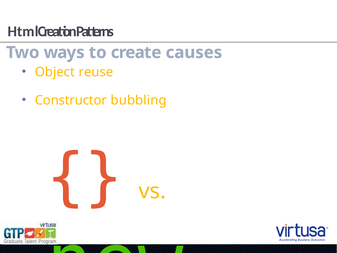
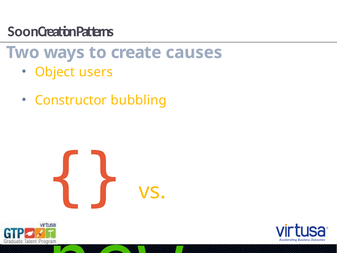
Html: Html -> Soon
reuse: reuse -> users
